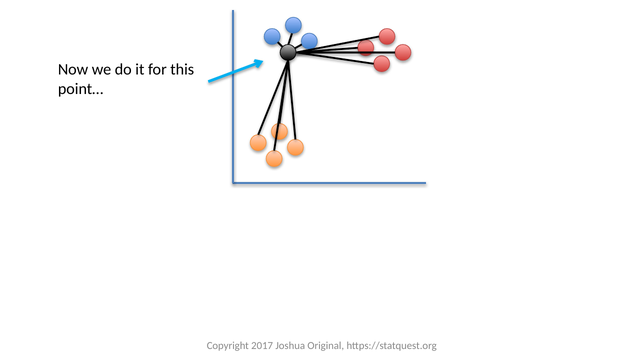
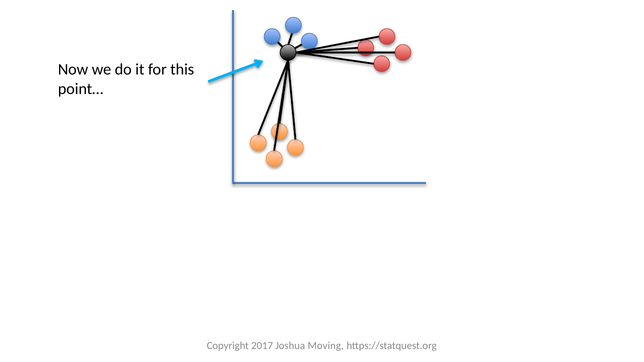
Original: Original -> Moving
